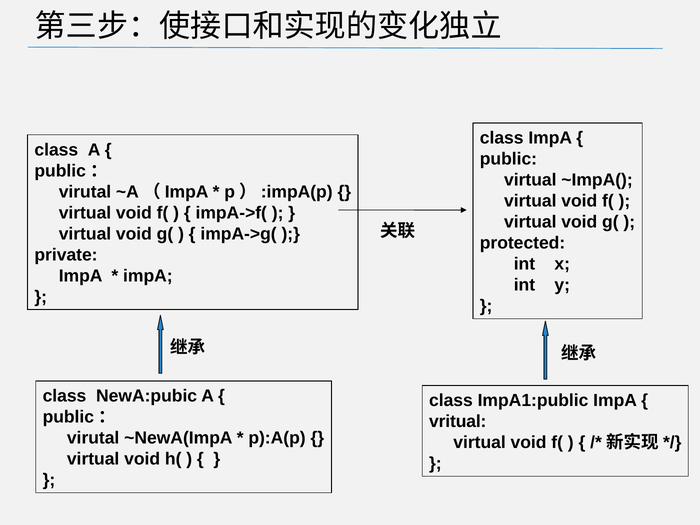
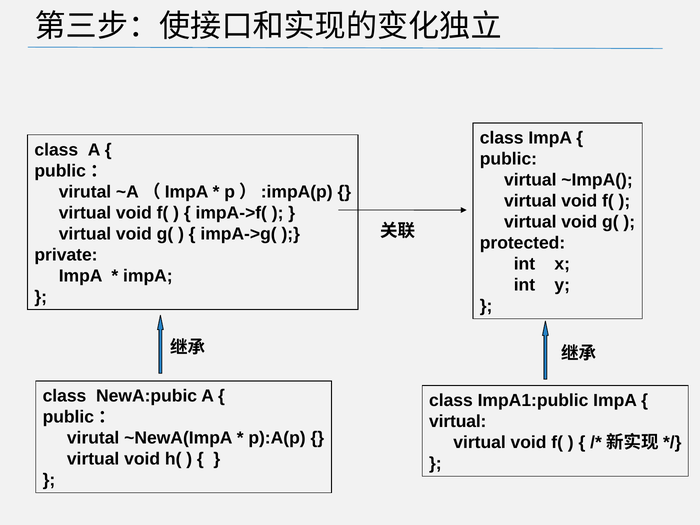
vritual at (458, 422): vritual -> virtual
